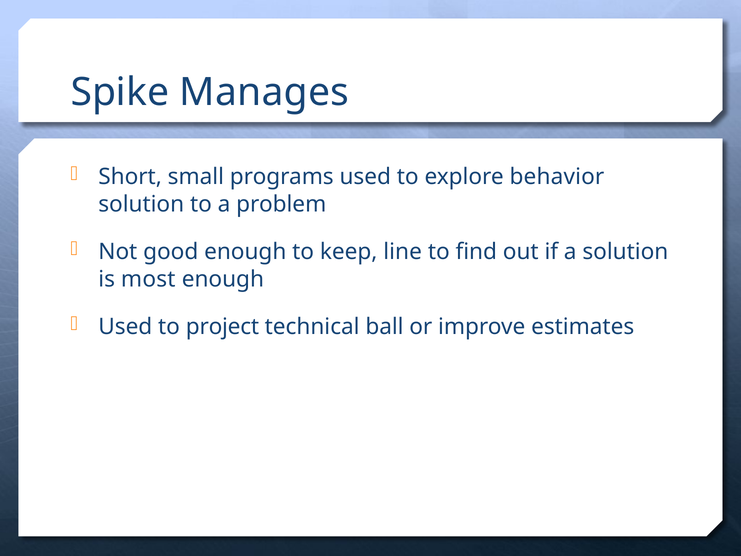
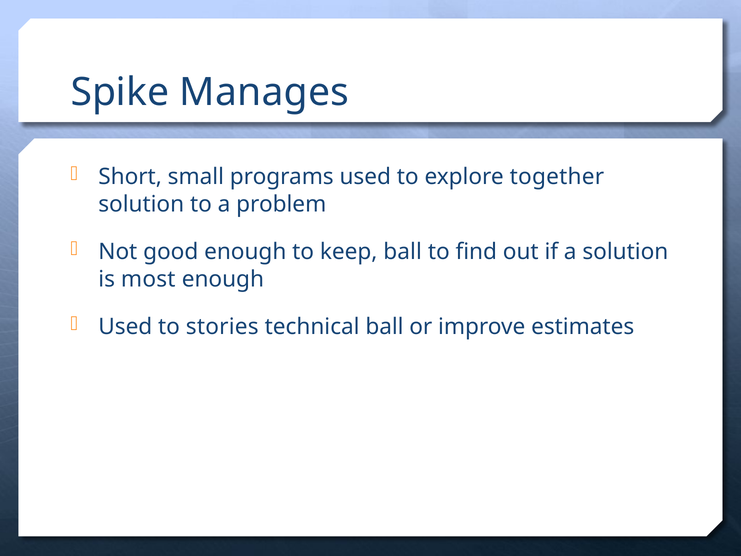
behavior: behavior -> together
keep line: line -> ball
project: project -> stories
